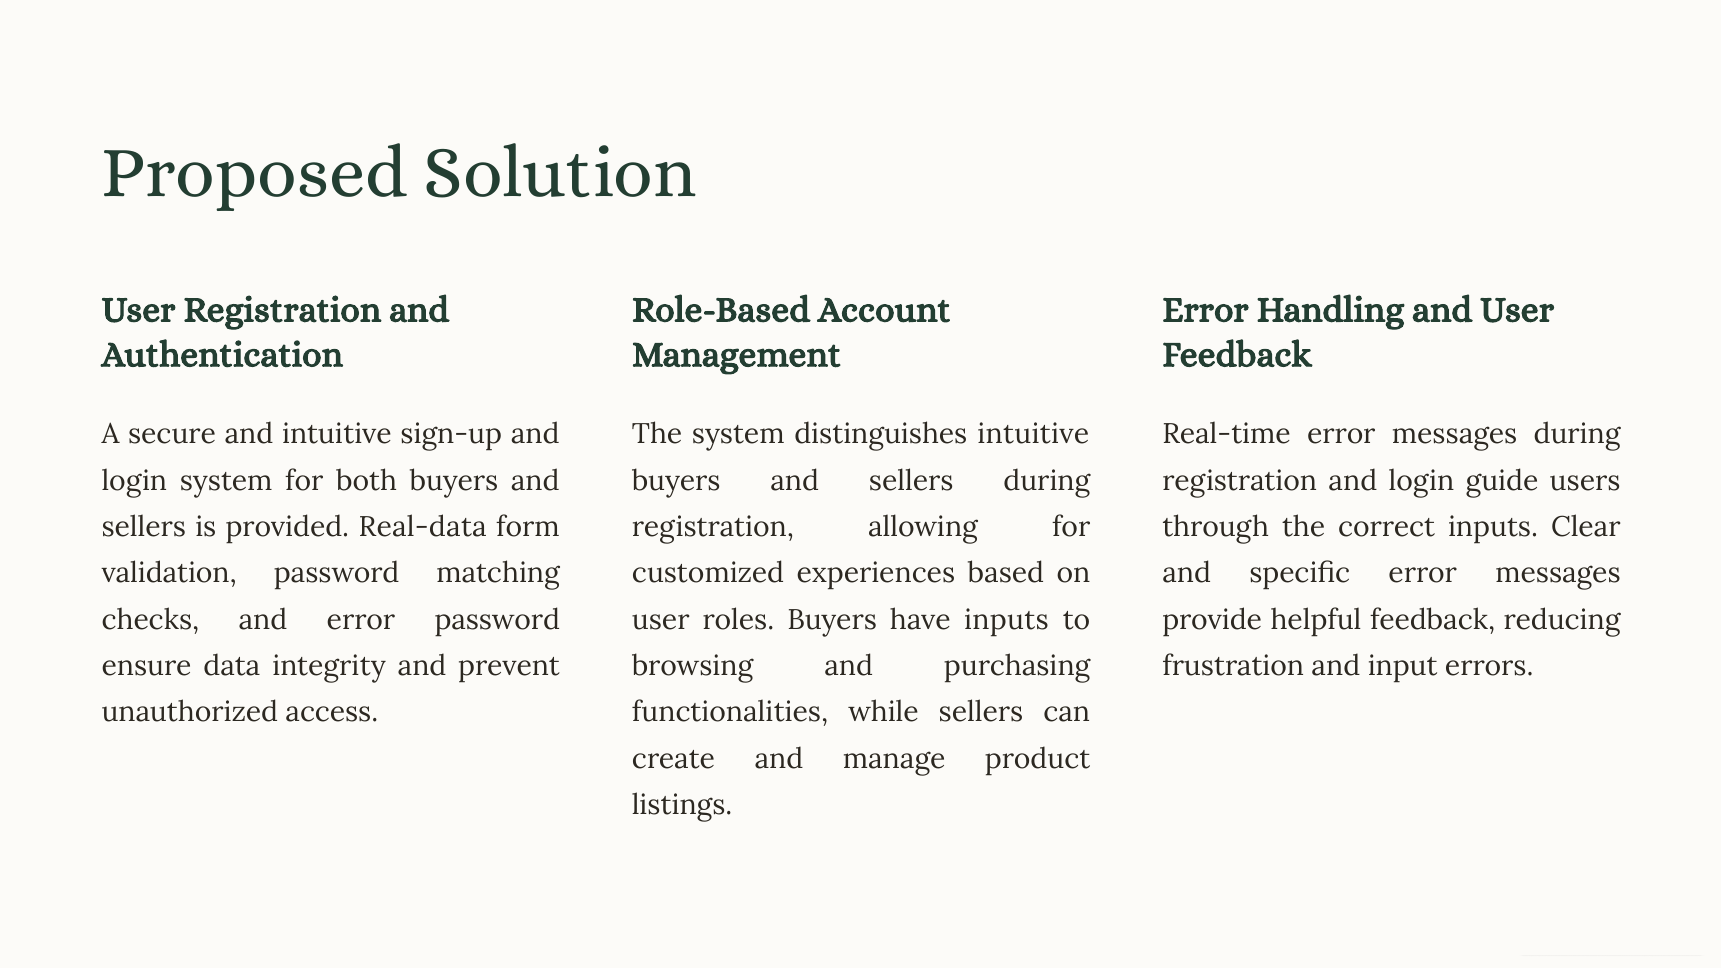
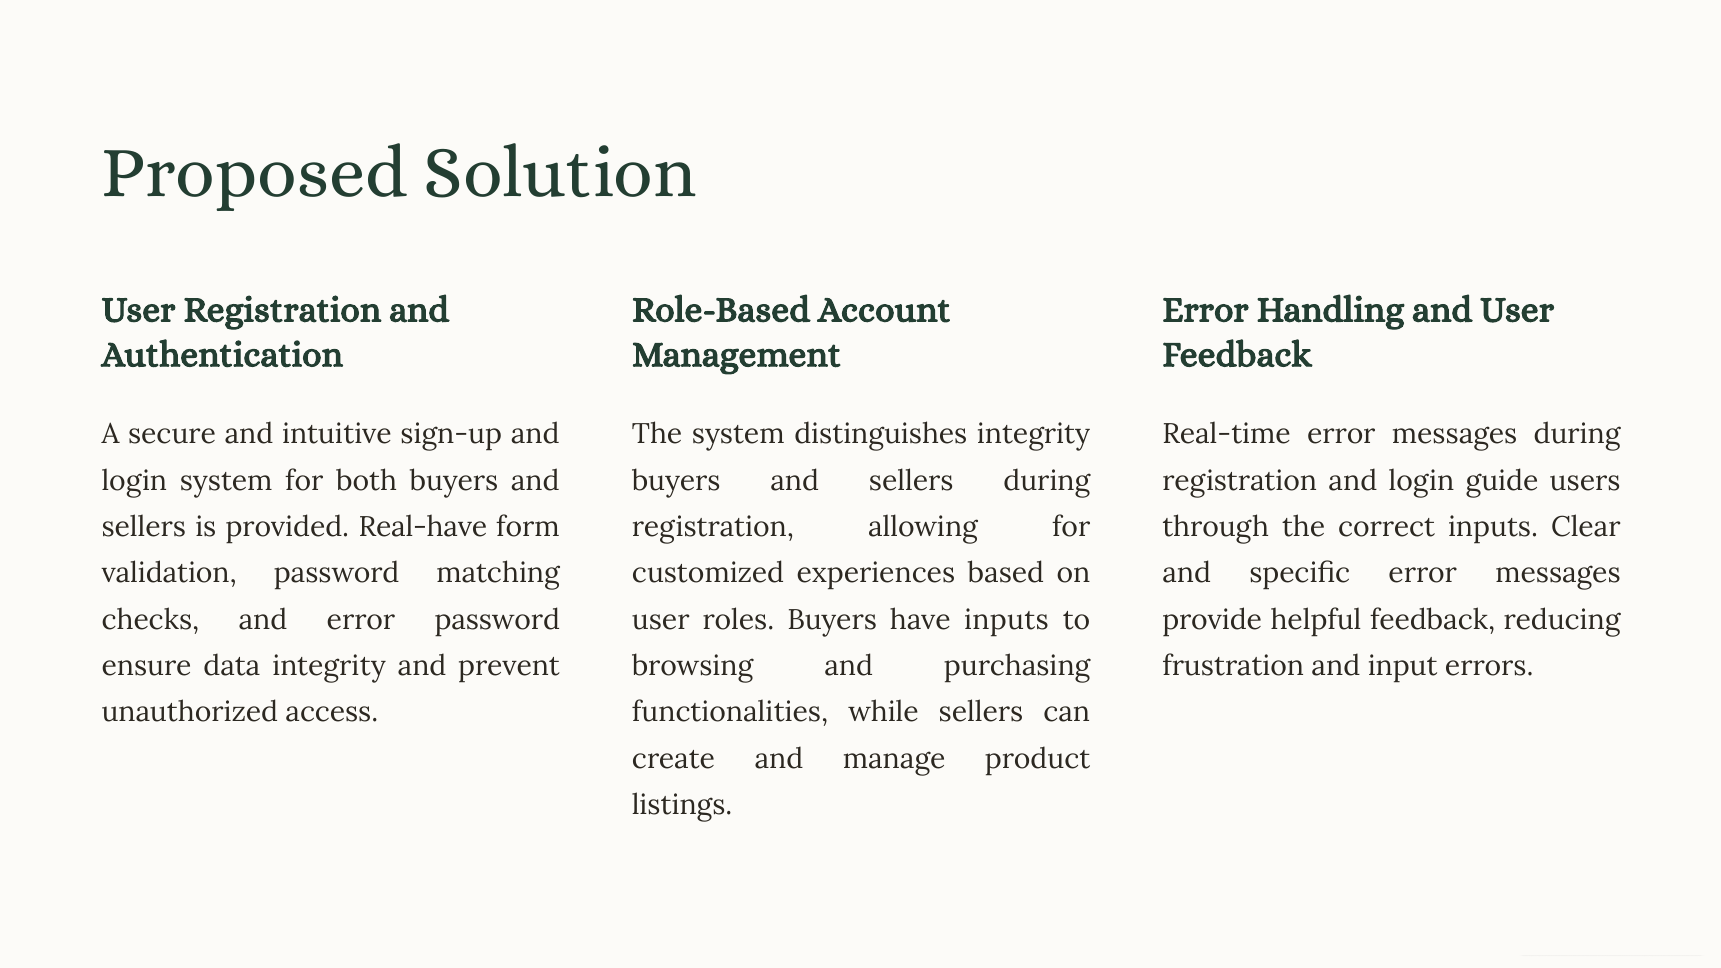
distinguishes intuitive: intuitive -> integrity
Real-data: Real-data -> Real-have
